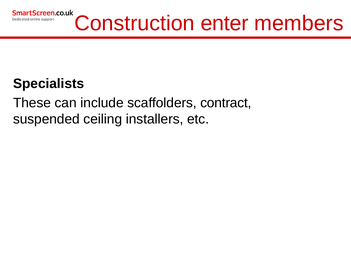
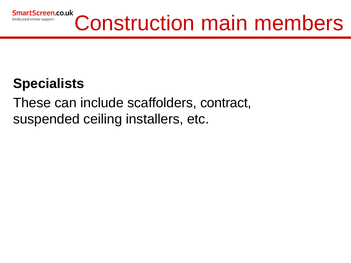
enter: enter -> main
